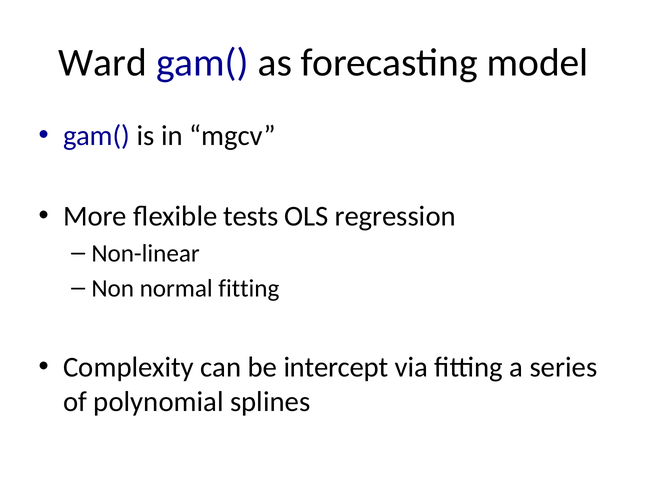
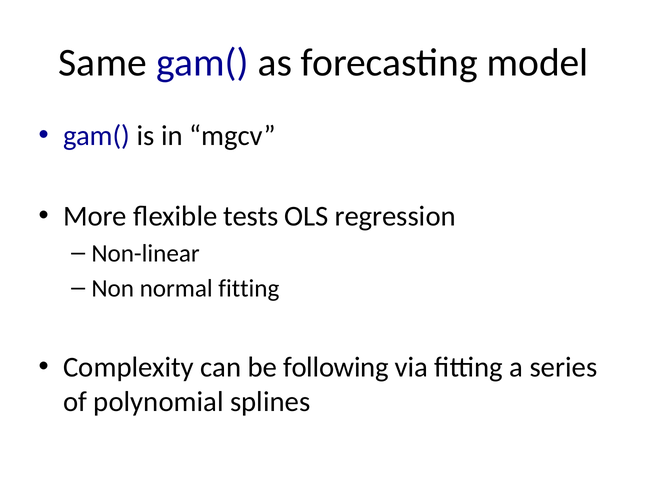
Ward: Ward -> Same
intercept: intercept -> following
